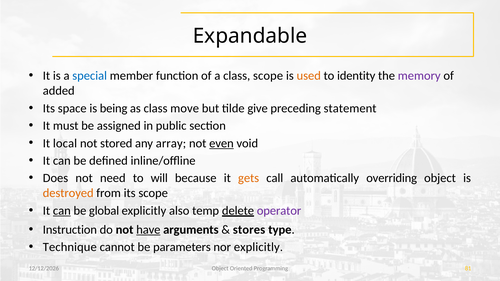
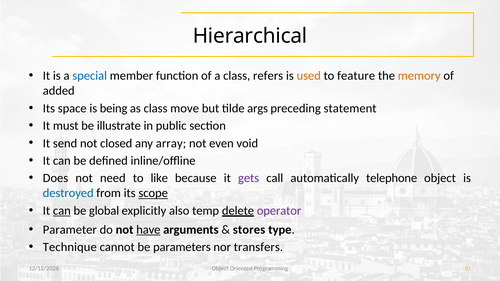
Expandable: Expandable -> Hierarchical
class scope: scope -> refers
identity: identity -> feature
memory colour: purple -> orange
give: give -> args
assigned: assigned -> illustrate
local: local -> send
stored: stored -> closed
even underline: present -> none
will: will -> like
gets colour: orange -> purple
overriding: overriding -> telephone
destroyed colour: orange -> blue
scope at (153, 193) underline: none -> present
Instruction: Instruction -> Parameter
nor explicitly: explicitly -> transfers
